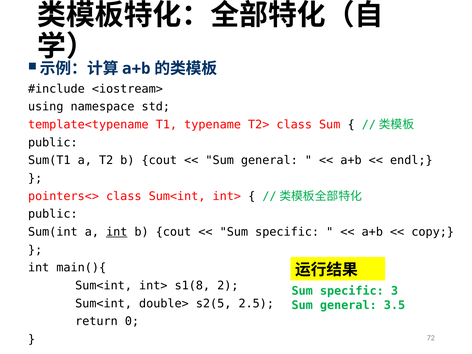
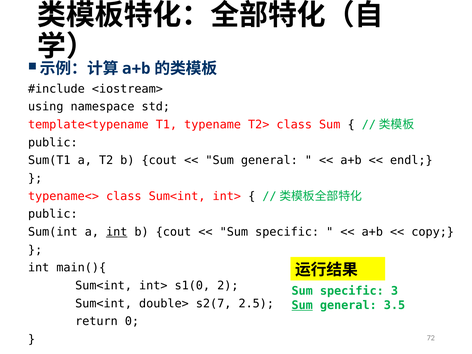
pointers<>: pointers<> -> typename<>
s1(8: s1(8 -> s1(0
s2(5: s2(5 -> s2(7
Sum at (302, 305) underline: none -> present
